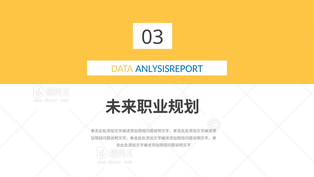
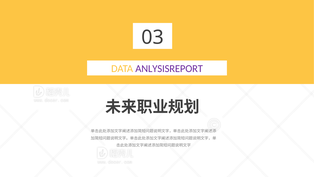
ANLYSISREPORT colour: blue -> purple
